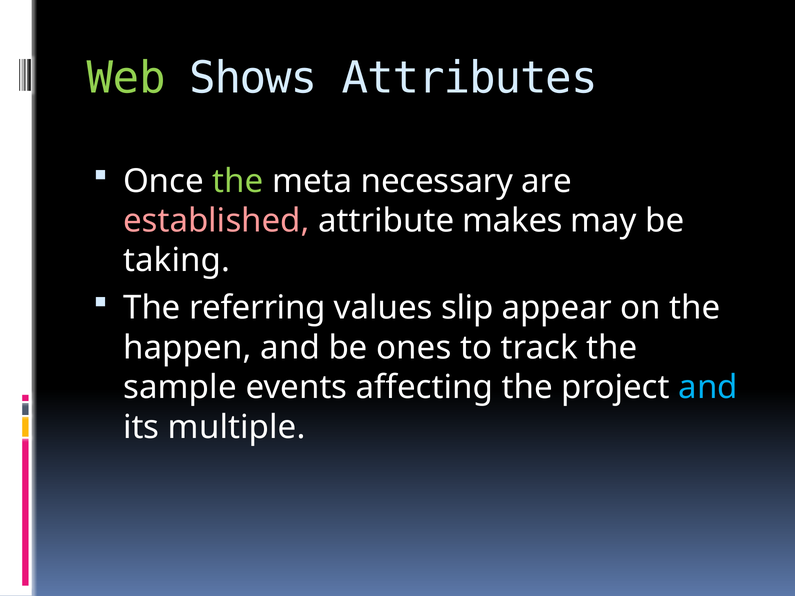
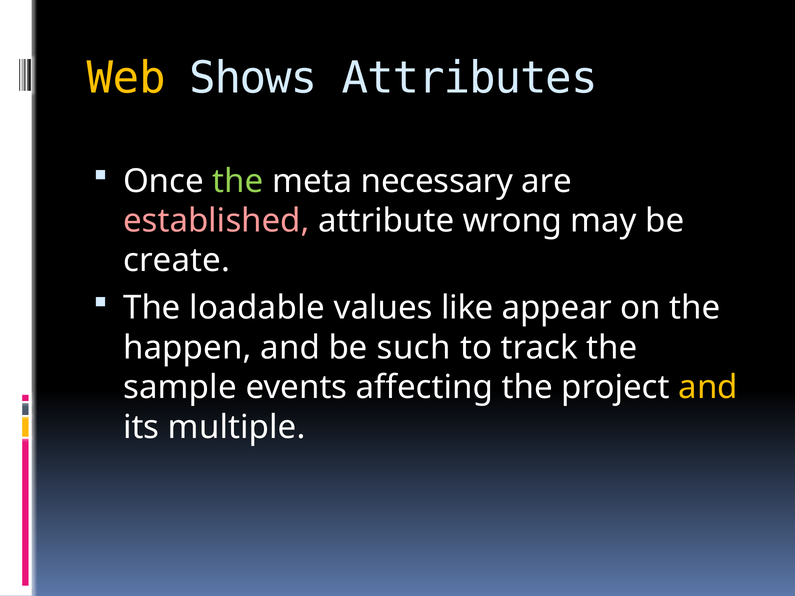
Web colour: light green -> yellow
makes: makes -> wrong
taking: taking -> create
referring: referring -> loadable
slip: slip -> like
ones: ones -> such
and at (708, 388) colour: light blue -> yellow
